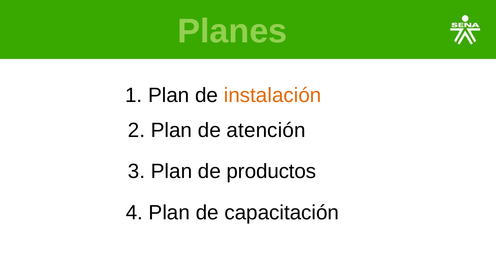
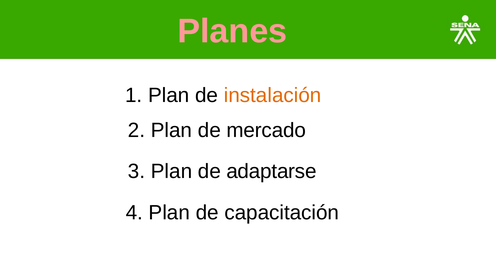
Planes colour: light green -> pink
atención: atención -> mercado
productos: productos -> adaptarse
